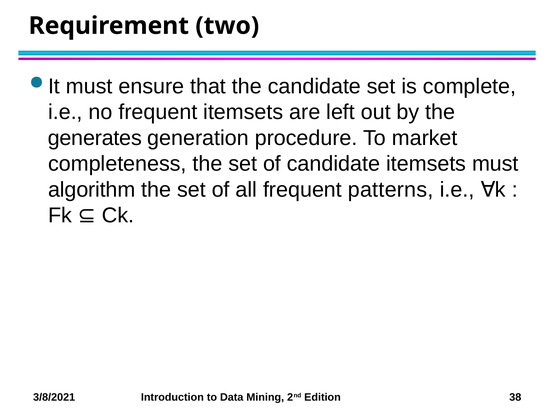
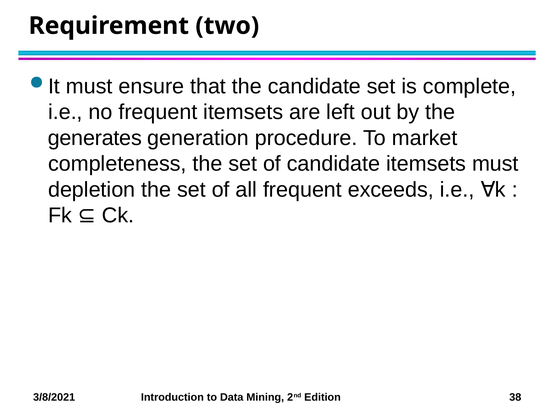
algorithm: algorithm -> depletion
patterns: patterns -> exceeds
